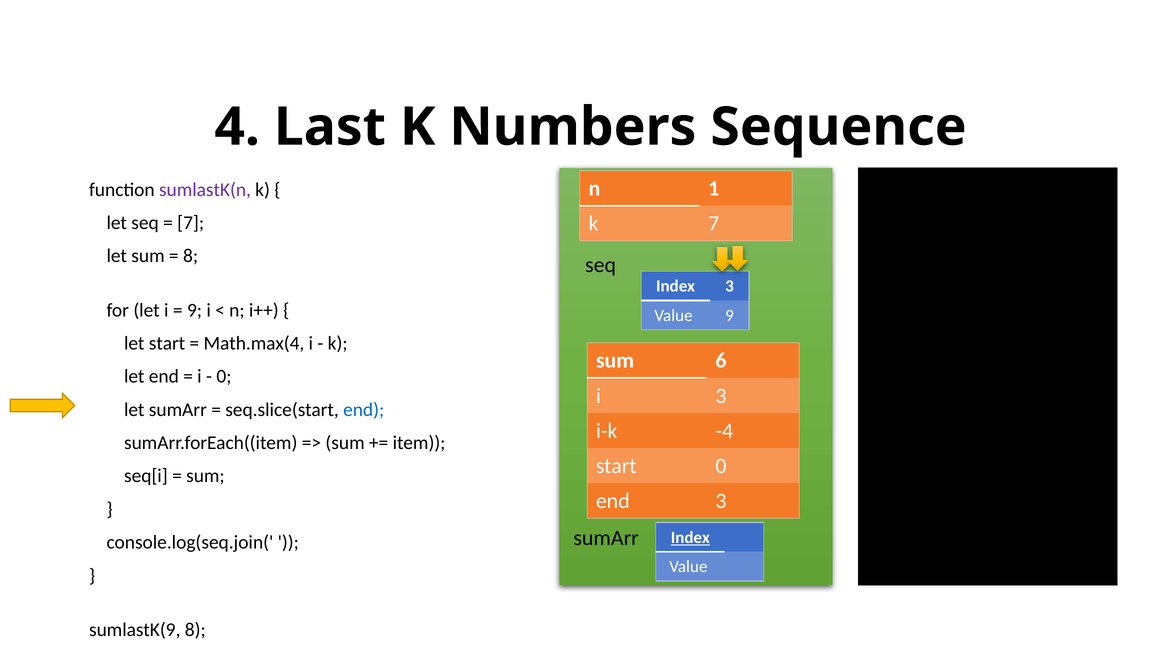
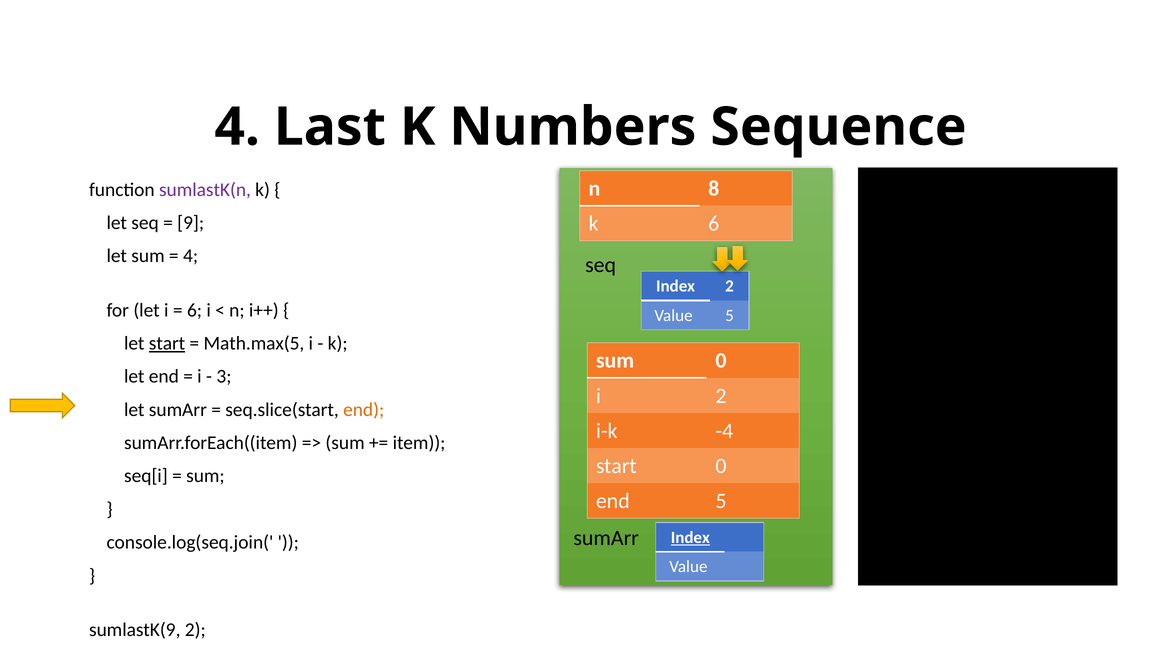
1: 1 -> 8
k 7: 7 -> 6
7 at (191, 223): 7 -> 9
8 at (191, 256): 8 -> 4
Index 3: 3 -> 2
9 at (195, 310): 9 -> 6
Value 9: 9 -> 5
start at (167, 343) underline: none -> present
Math.max(4: Math.max(4 -> Math.max(5
sum 6: 6 -> 0
0 at (224, 377): 0 -> 3
i 3: 3 -> 2
end at (364, 410) colour: blue -> orange
end 3: 3 -> 5
sumlastK(9 8: 8 -> 2
